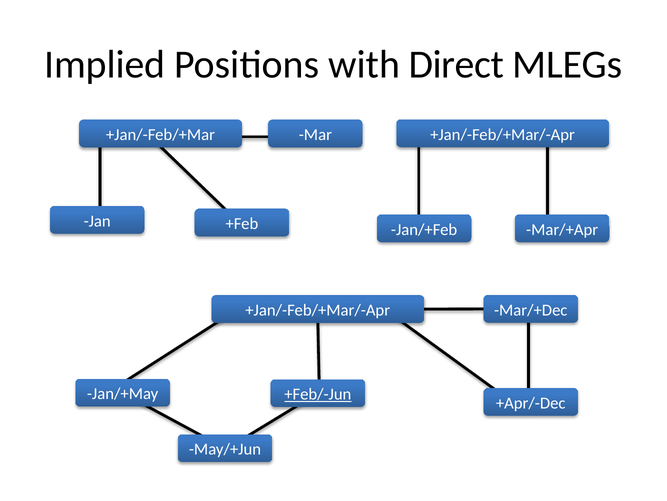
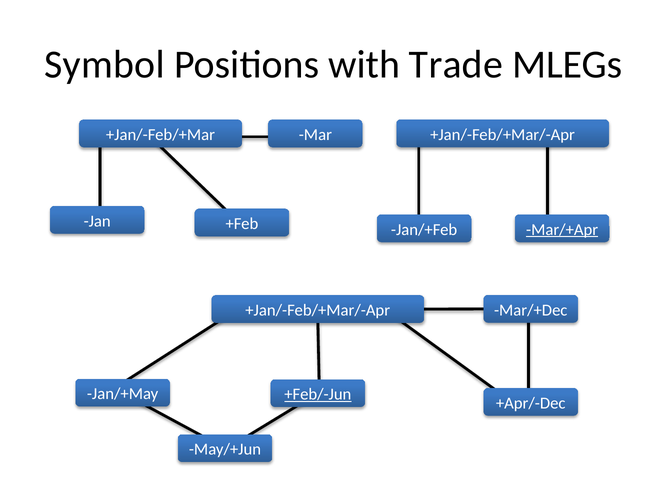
Implied: Implied -> Symbol
Direct: Direct -> Trade
Mar/+Apr underline: none -> present
